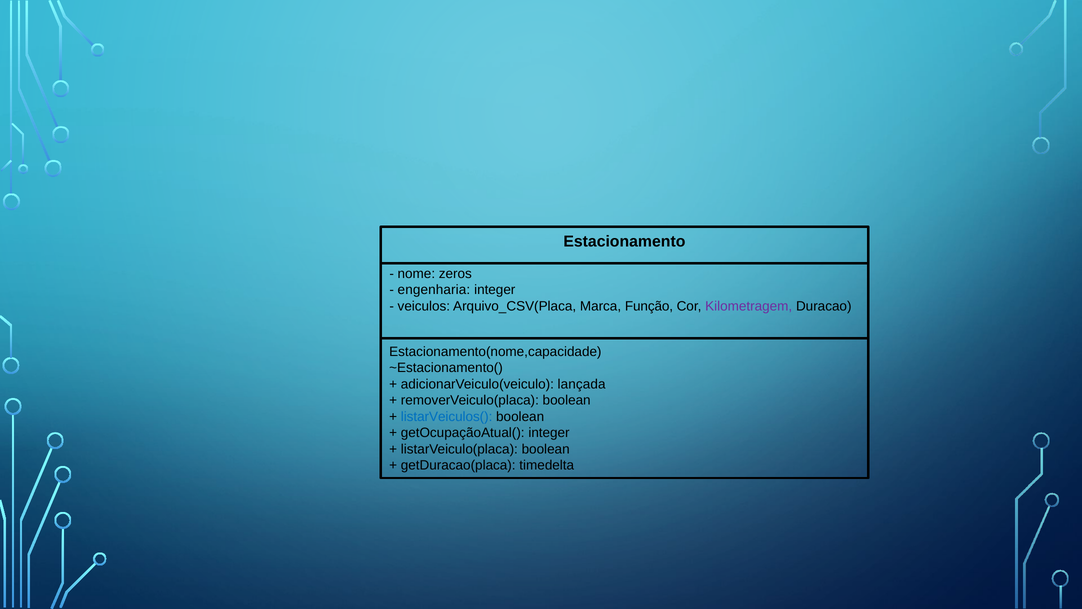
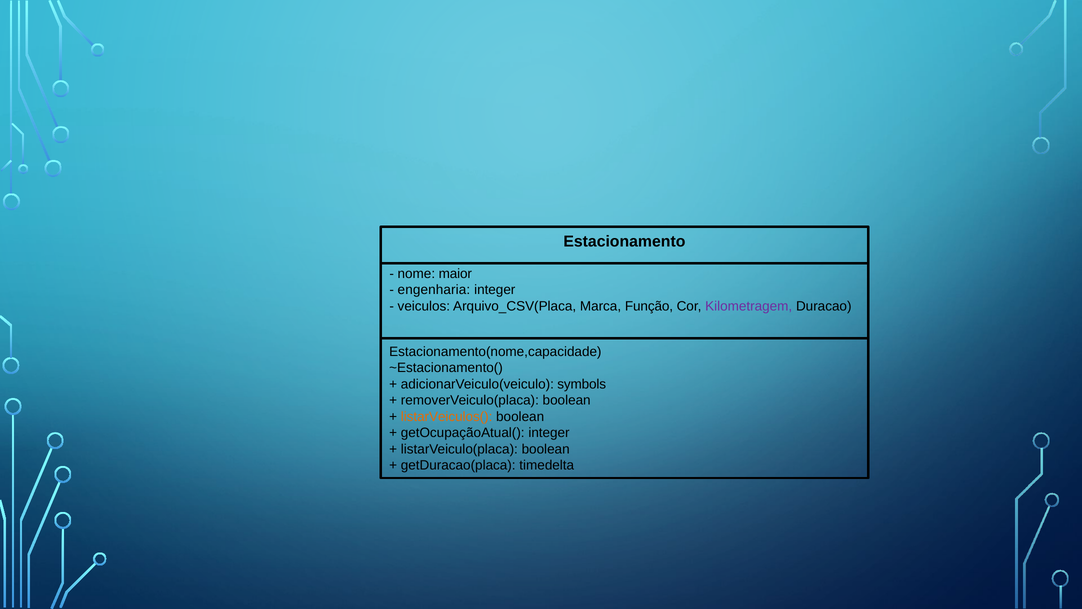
zeros: zeros -> maior
lançada: lançada -> symbols
listarVeiculos( colour: blue -> orange
